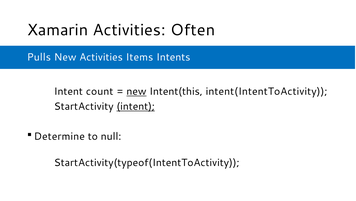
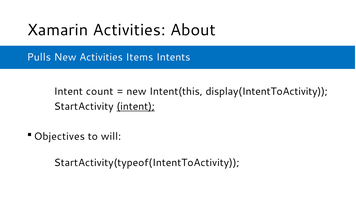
Often: Often -> About
new at (136, 91) underline: present -> none
intent(IntentToActivity: intent(IntentToActivity -> display(IntentToActivity
Determine: Determine -> Objectives
null: null -> will
